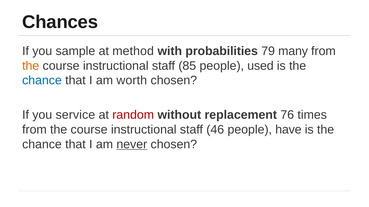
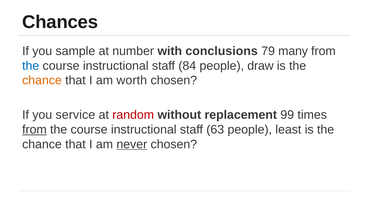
method: method -> number
probabilities: probabilities -> conclusions
the at (31, 66) colour: orange -> blue
85: 85 -> 84
used: used -> draw
chance at (42, 81) colour: blue -> orange
76: 76 -> 99
from at (34, 130) underline: none -> present
46: 46 -> 63
have: have -> least
